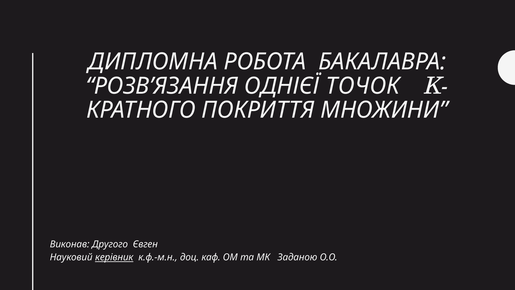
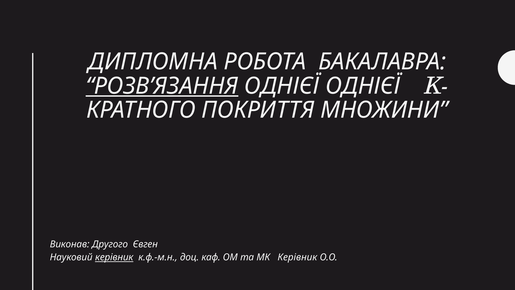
РОЗВ’ЯЗАННЯ underline: none -> present
ОДНІЄЇ ТОЧОК: ТОЧОК -> ОДНІЄЇ
МК Заданою: Заданою -> Керівник
